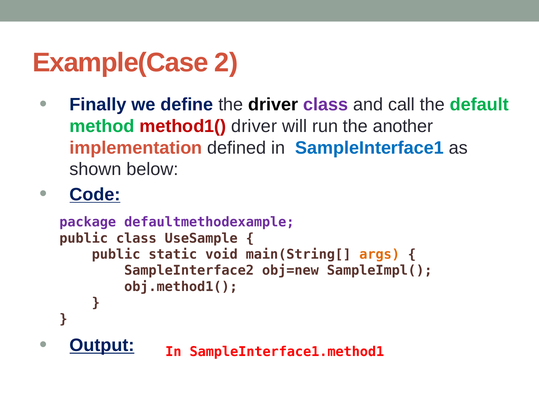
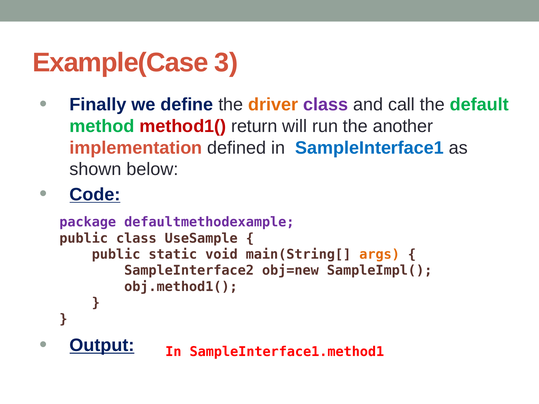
2: 2 -> 3
driver at (273, 105) colour: black -> orange
method1( driver: driver -> return
